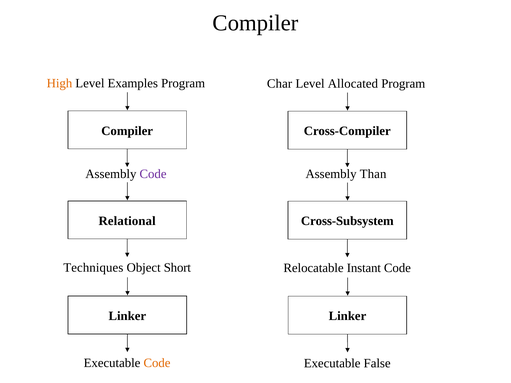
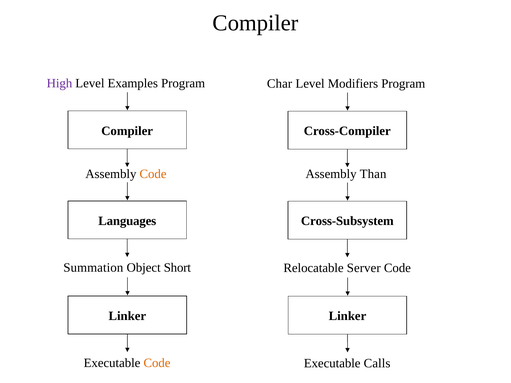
High colour: orange -> purple
Allocated: Allocated -> Modifiers
Code at (153, 174) colour: purple -> orange
Relational: Relational -> Languages
Techniques: Techniques -> Summation
Instant: Instant -> Server
False: False -> Calls
